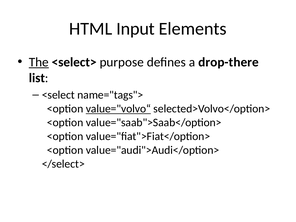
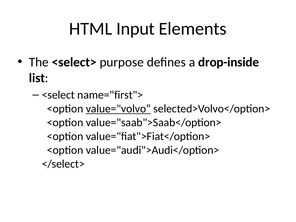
The underline: present -> none
drop-there: drop-there -> drop-inside
name="tags">: name="tags"> -> name="first">
